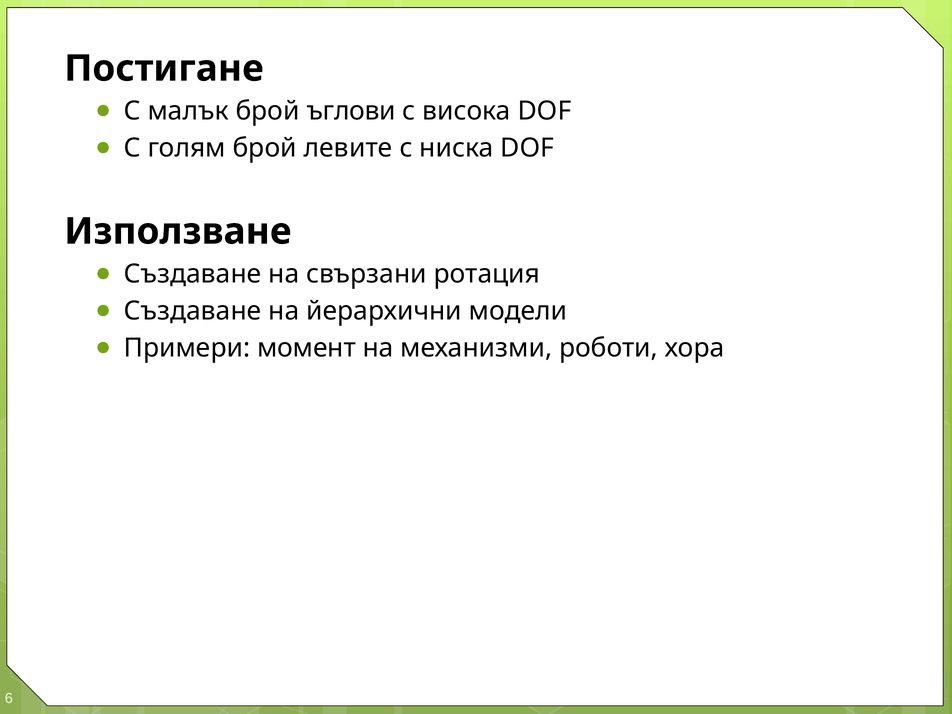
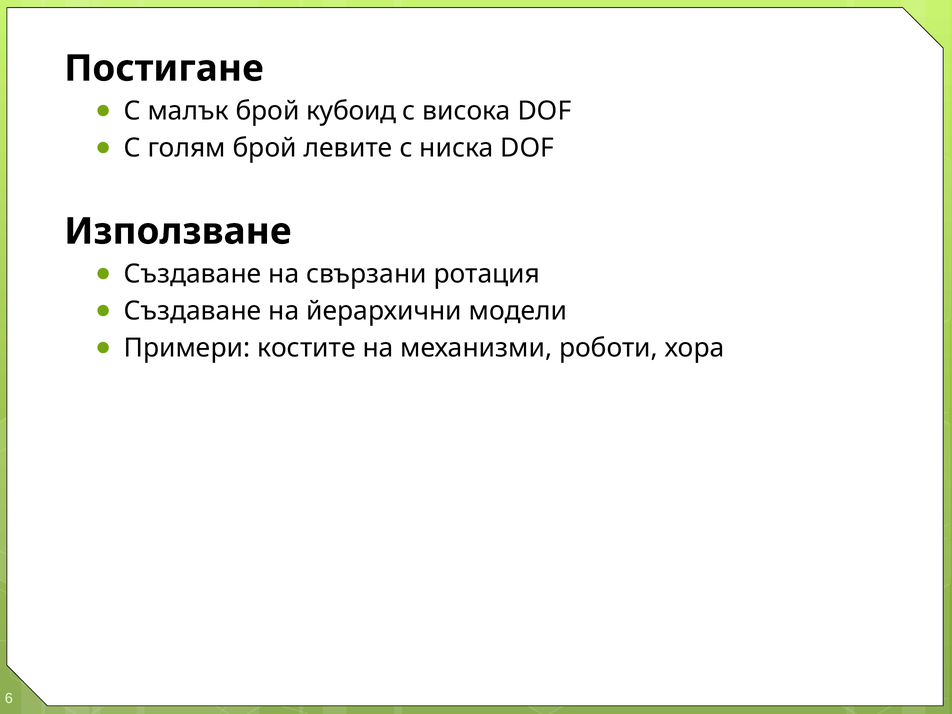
ъглови: ъглови -> кубоид
момент: момент -> костите
